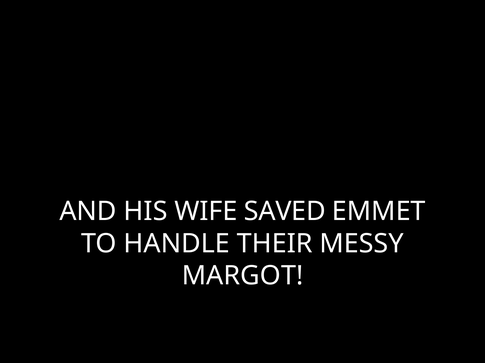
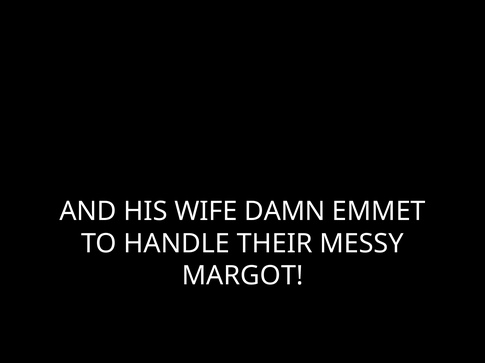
SAVED: SAVED -> DAMN
